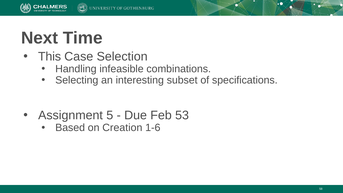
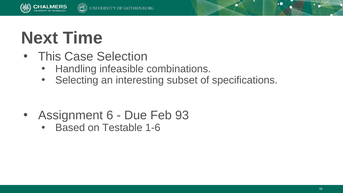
5: 5 -> 6
53: 53 -> 93
Creation: Creation -> Testable
